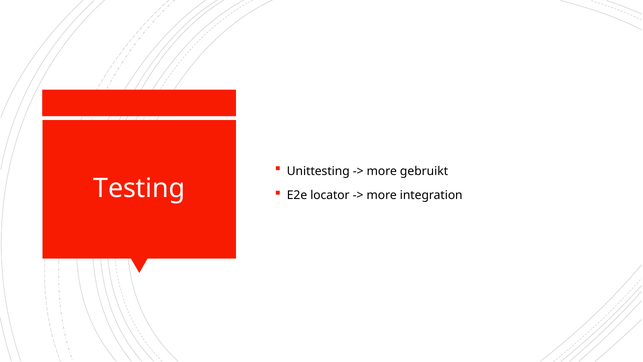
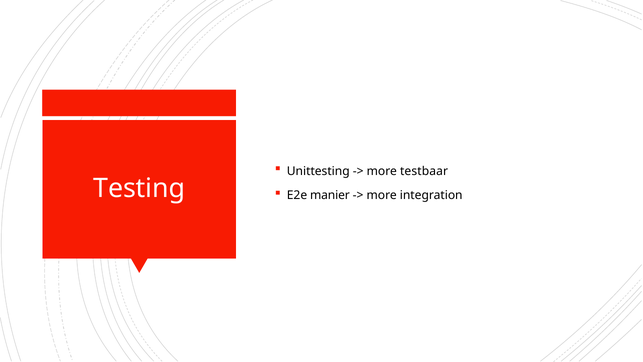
gebruikt: gebruikt -> testbaar
locator: locator -> manier
